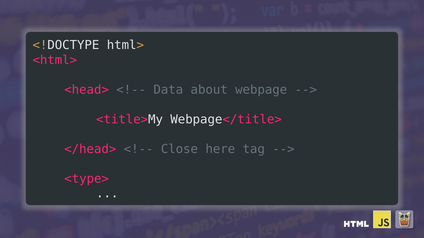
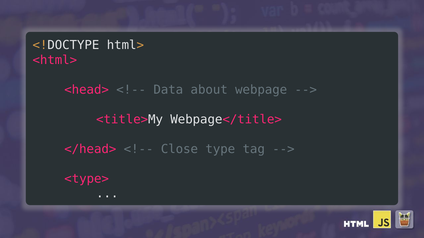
here: here -> type
